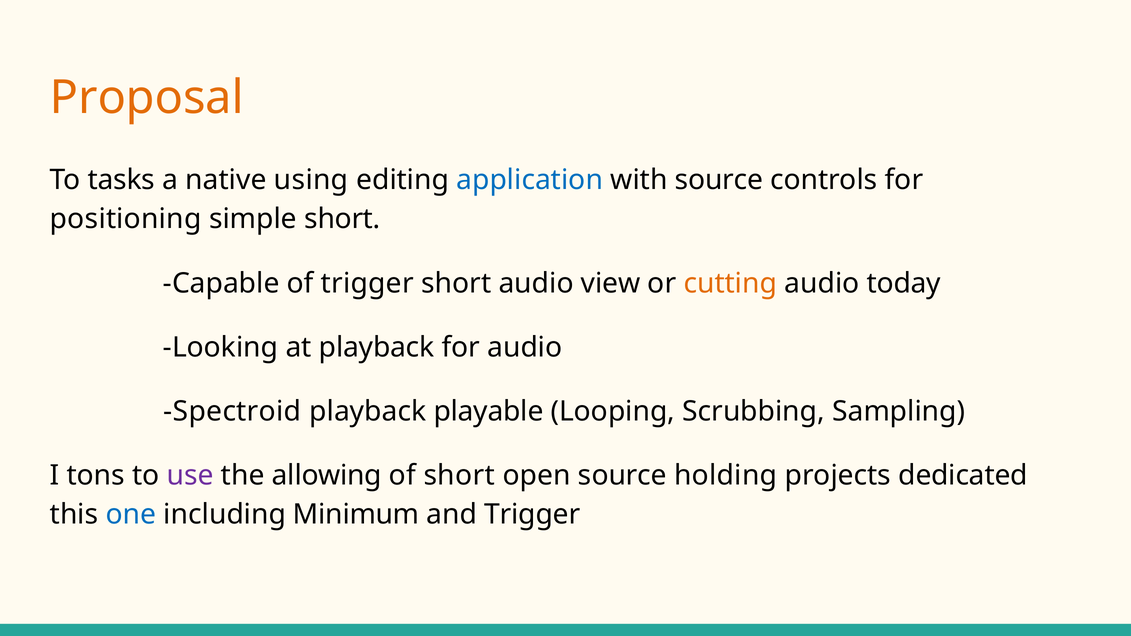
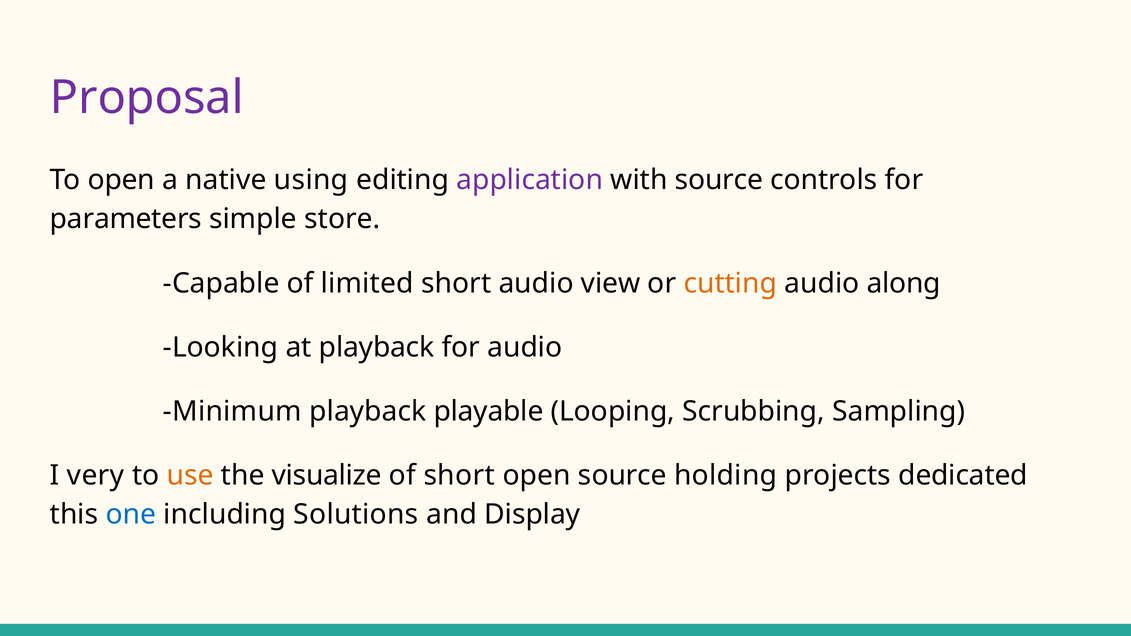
Proposal colour: orange -> purple
To tasks: tasks -> open
application colour: blue -> purple
positioning: positioning -> parameters
simple short: short -> store
of trigger: trigger -> limited
today: today -> along
Spectroid: Spectroid -> Minimum
tons: tons -> very
use colour: purple -> orange
allowing: allowing -> visualize
Minimum: Minimum -> Solutions
and Trigger: Trigger -> Display
